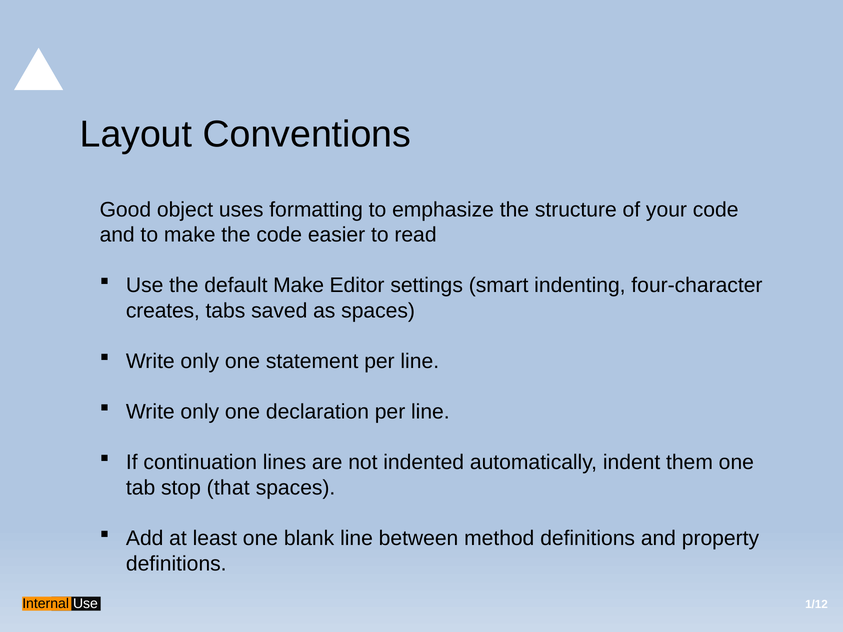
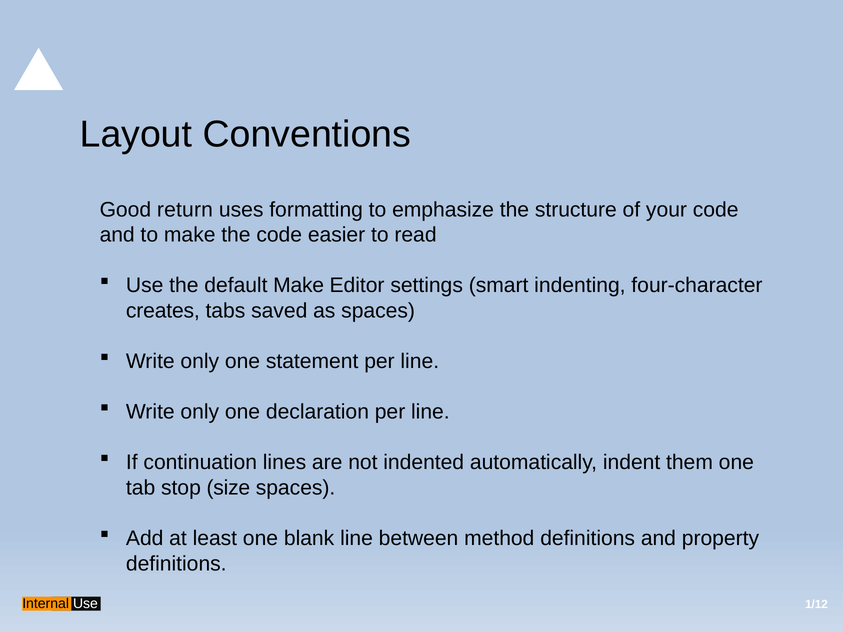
object: object -> return
that: that -> size
